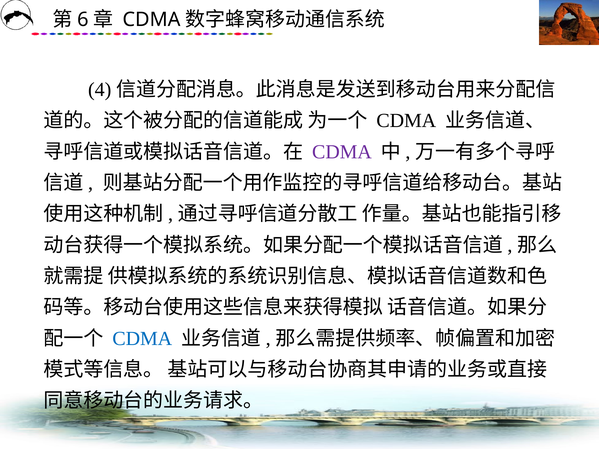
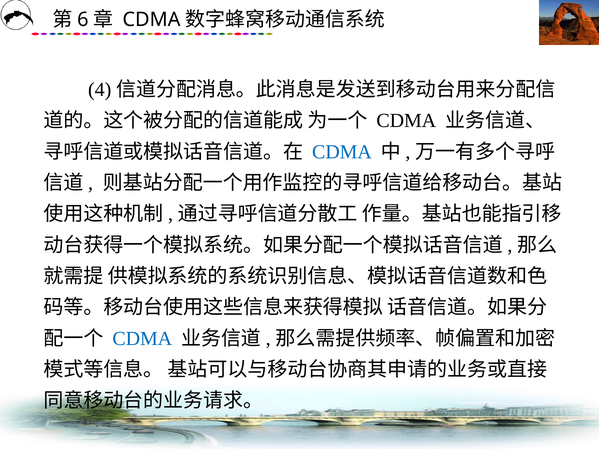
CDMA at (342, 152) colour: purple -> blue
